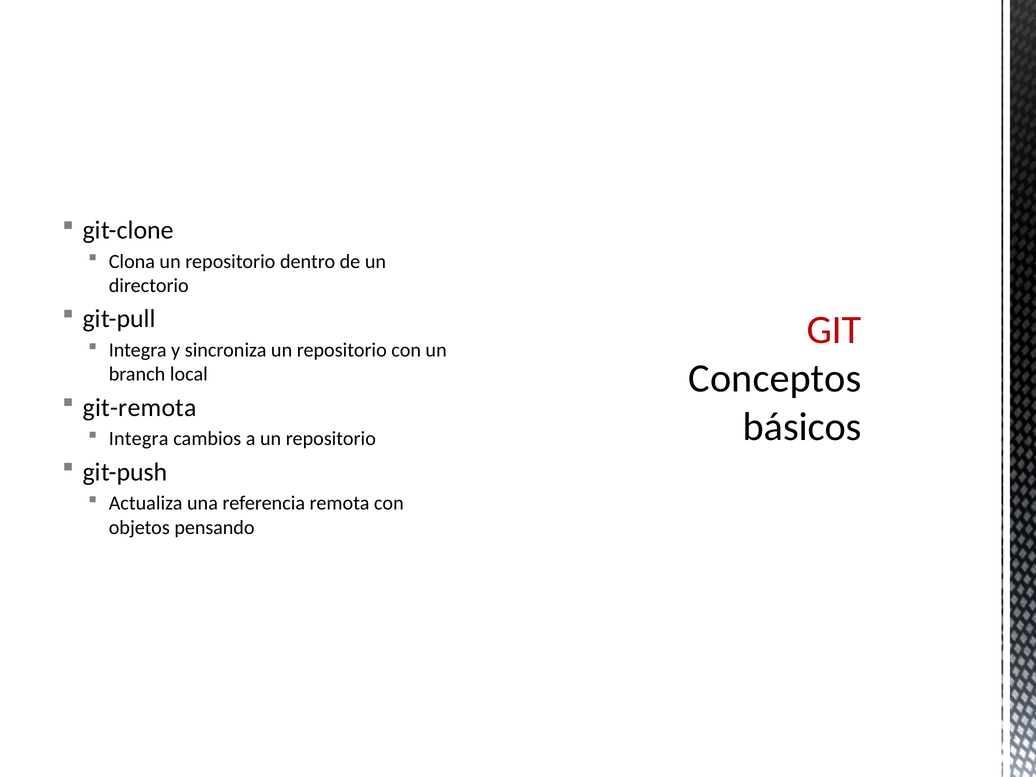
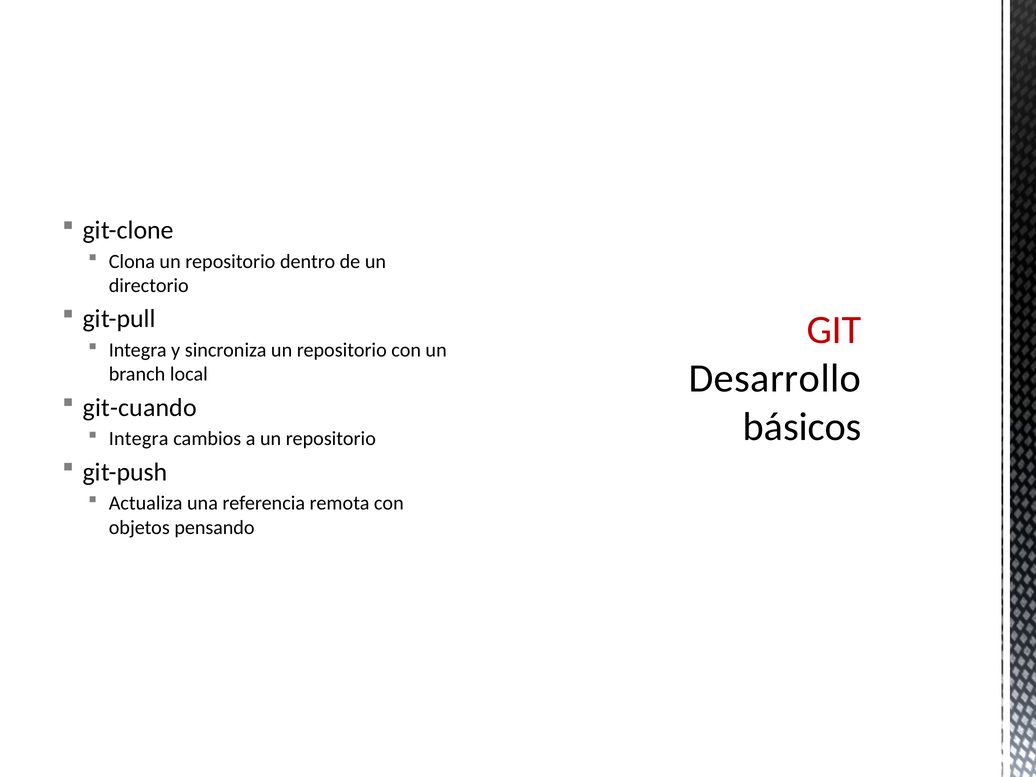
Conceptos: Conceptos -> Desarrollo
git-remota: git-remota -> git-cuando
